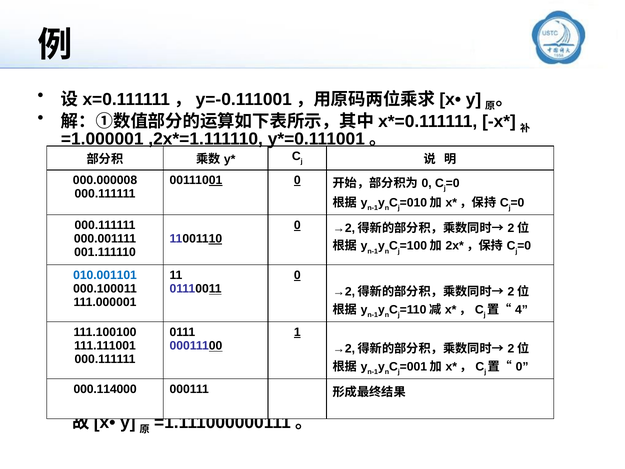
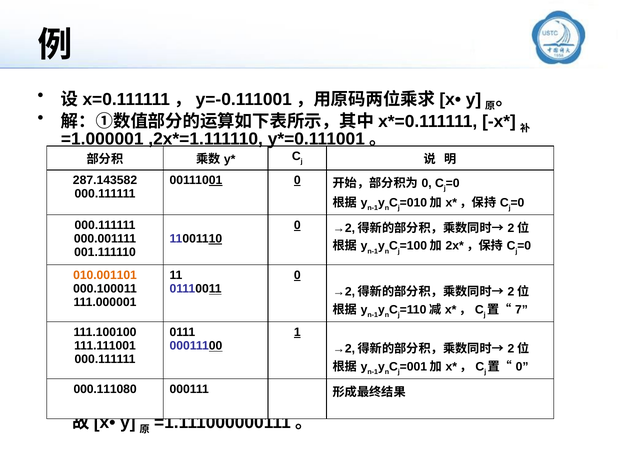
000.000008: 000.000008 -> 287.143582
010.001101 colour: blue -> orange
4: 4 -> 7
000.114000: 000.114000 -> 000.111080
